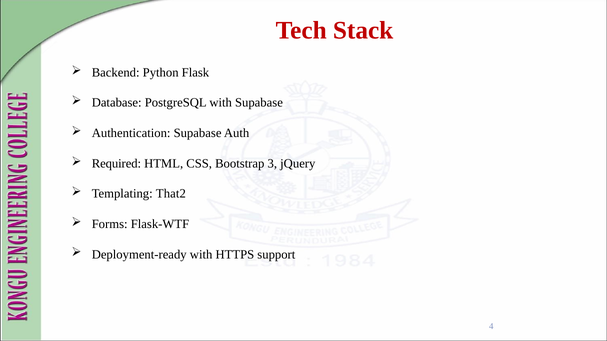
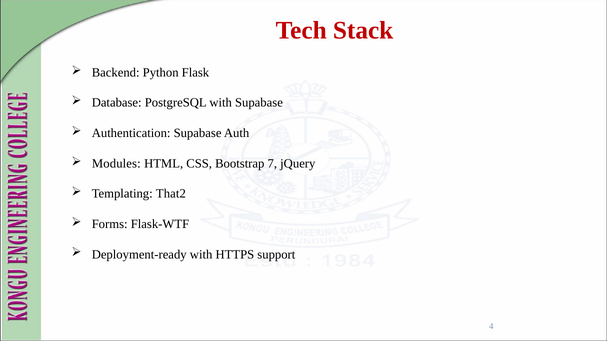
Required: Required -> Modules
3: 3 -> 7
